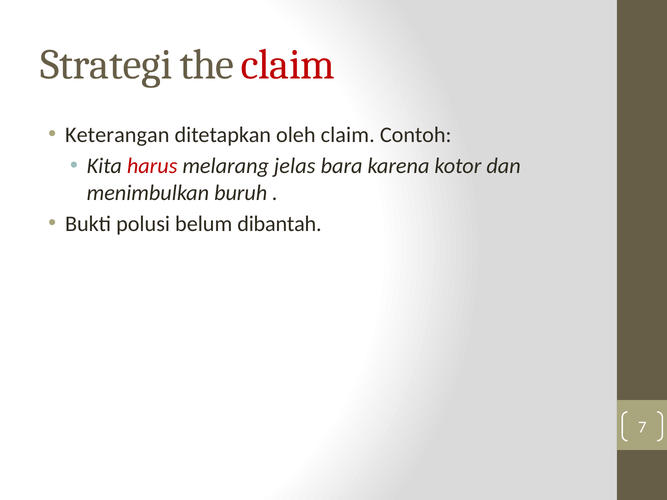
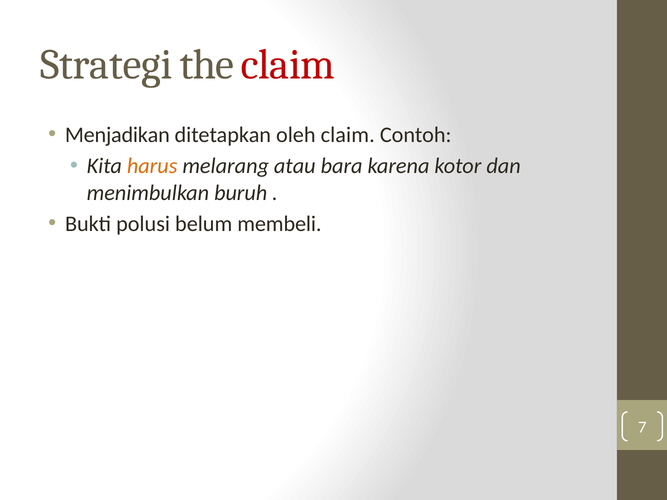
Keterangan: Keterangan -> Menjadikan
harus colour: red -> orange
jelas: jelas -> atau
dibantah: dibantah -> membeli
